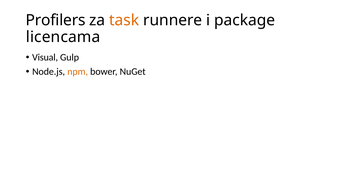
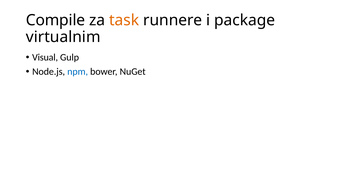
Profilers: Profilers -> Compile
licencama: licencama -> virtualnim
npm colour: orange -> blue
